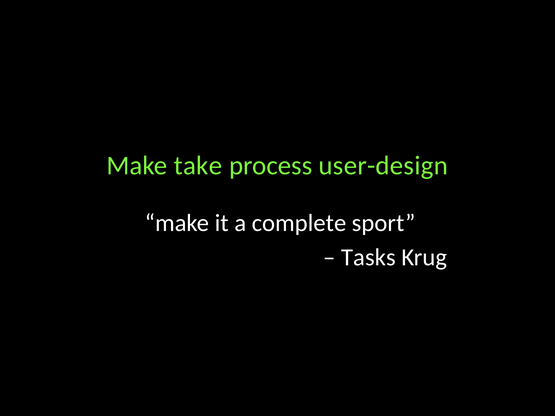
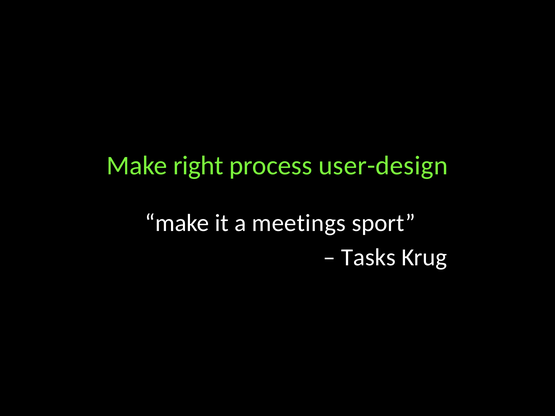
take: take -> right
complete: complete -> meetings
